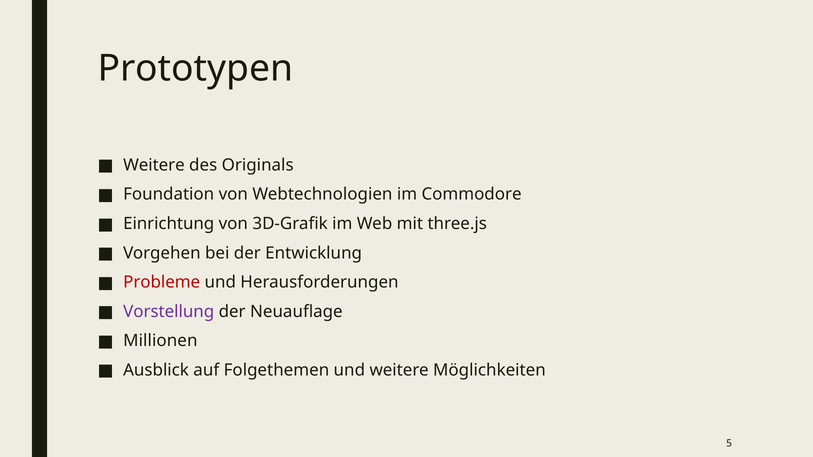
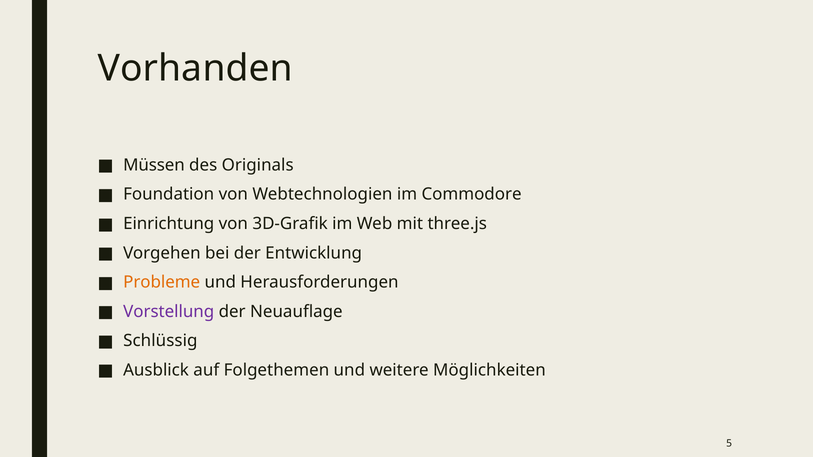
Prototypen: Prototypen -> Vorhanden
Weitere at (154, 165): Weitere -> Müssen
Probleme colour: red -> orange
Millionen: Millionen -> Schlüssig
